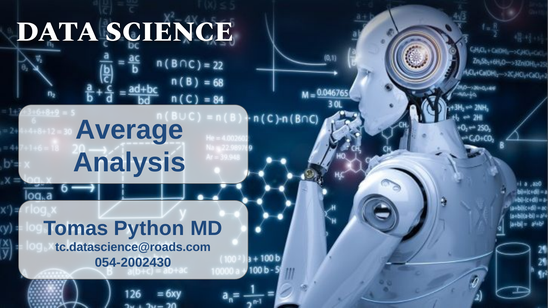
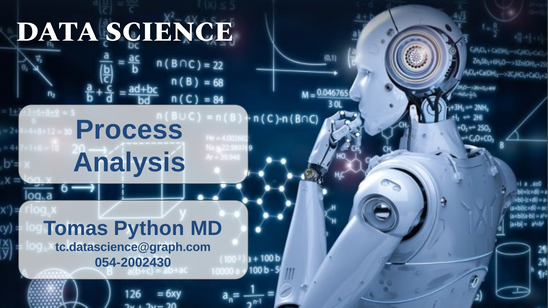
Average: Average -> Process
tc.datascience@roads.com: tc.datascience@roads.com -> tc.datascience@graph.com
